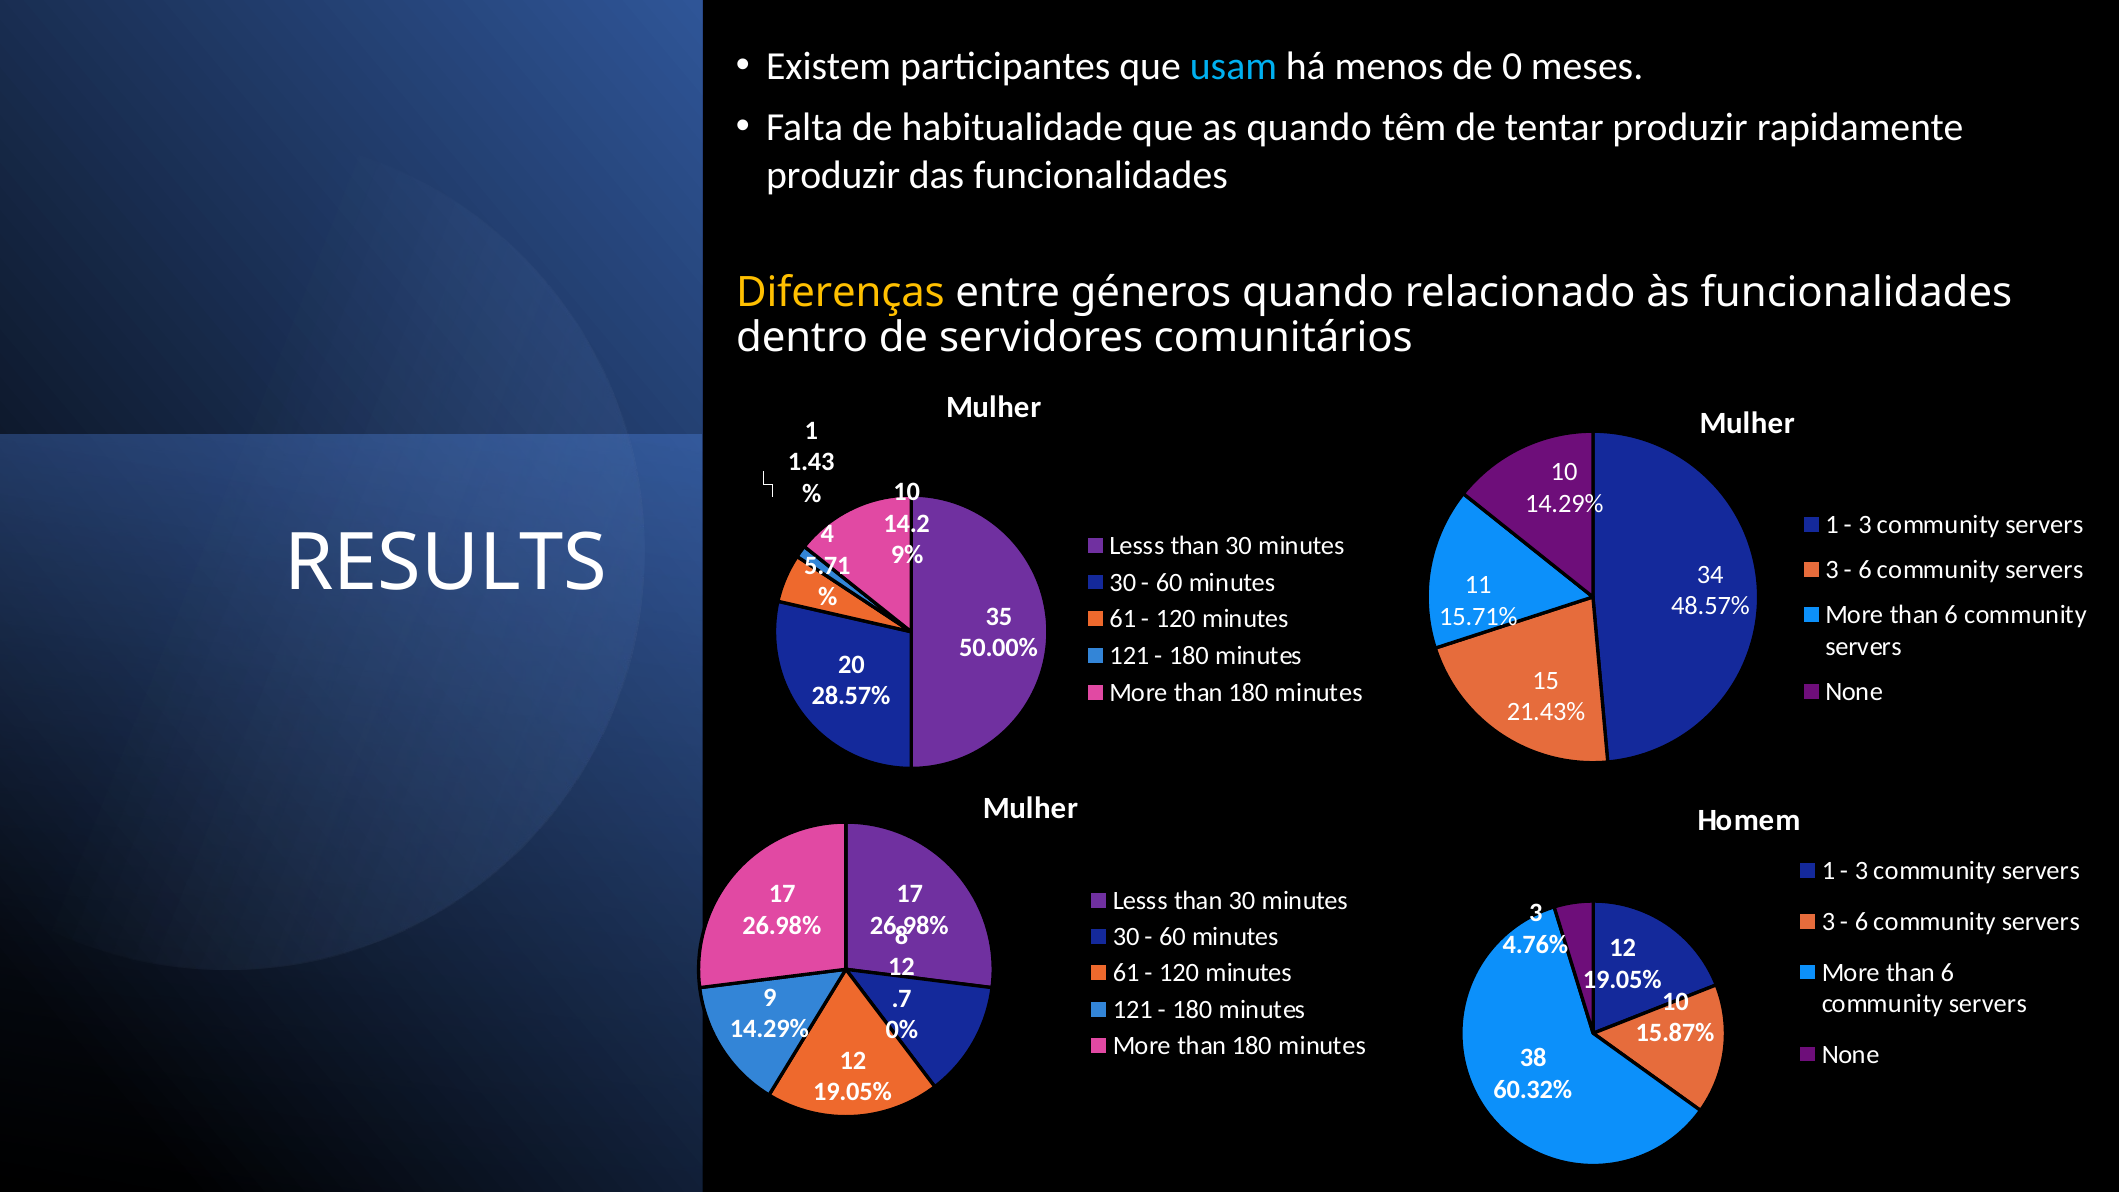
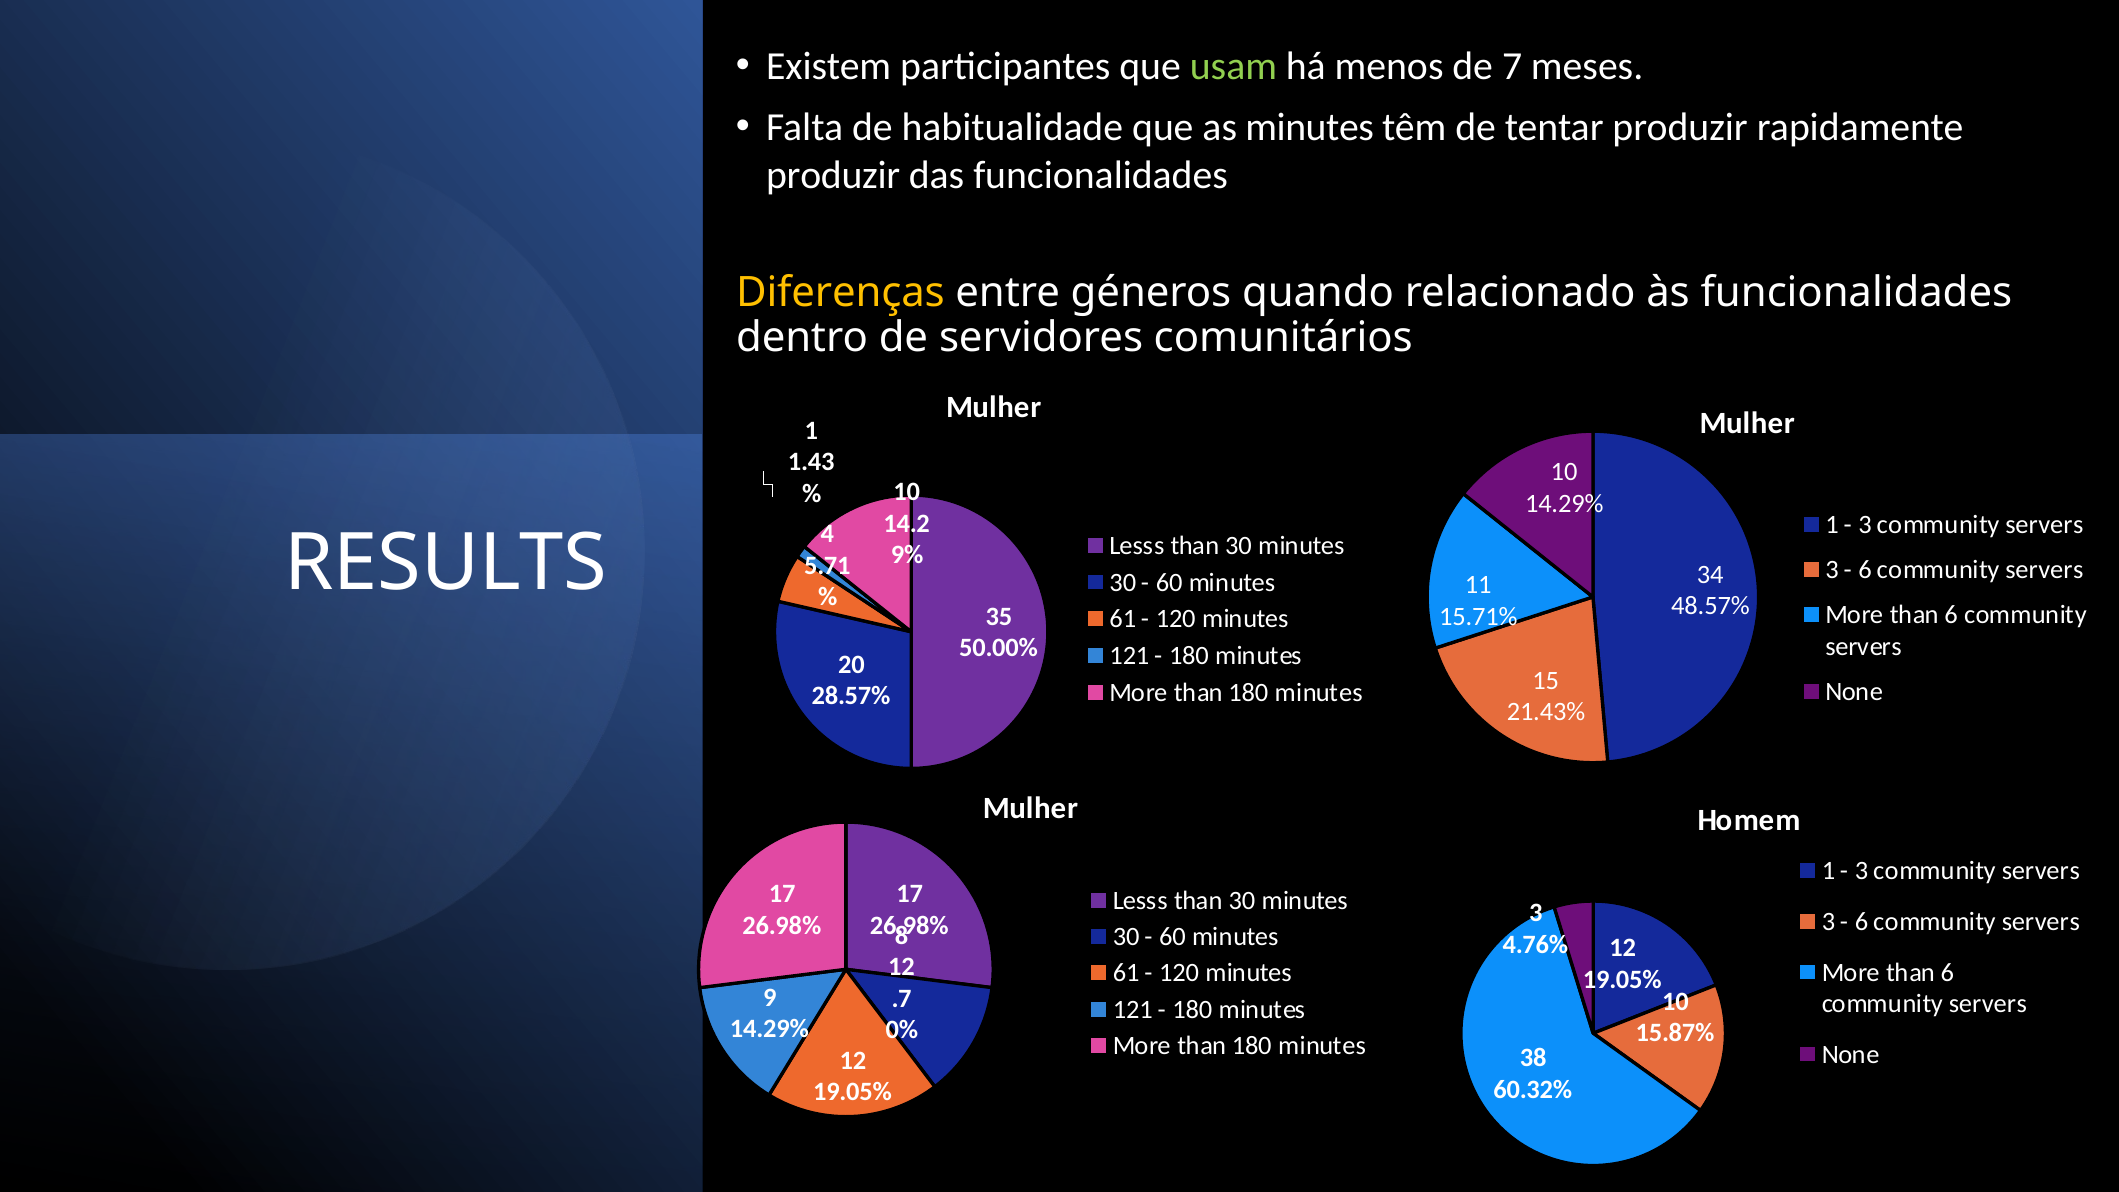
usam colour: light blue -> light green
0: 0 -> 7
as quando: quando -> minutes
